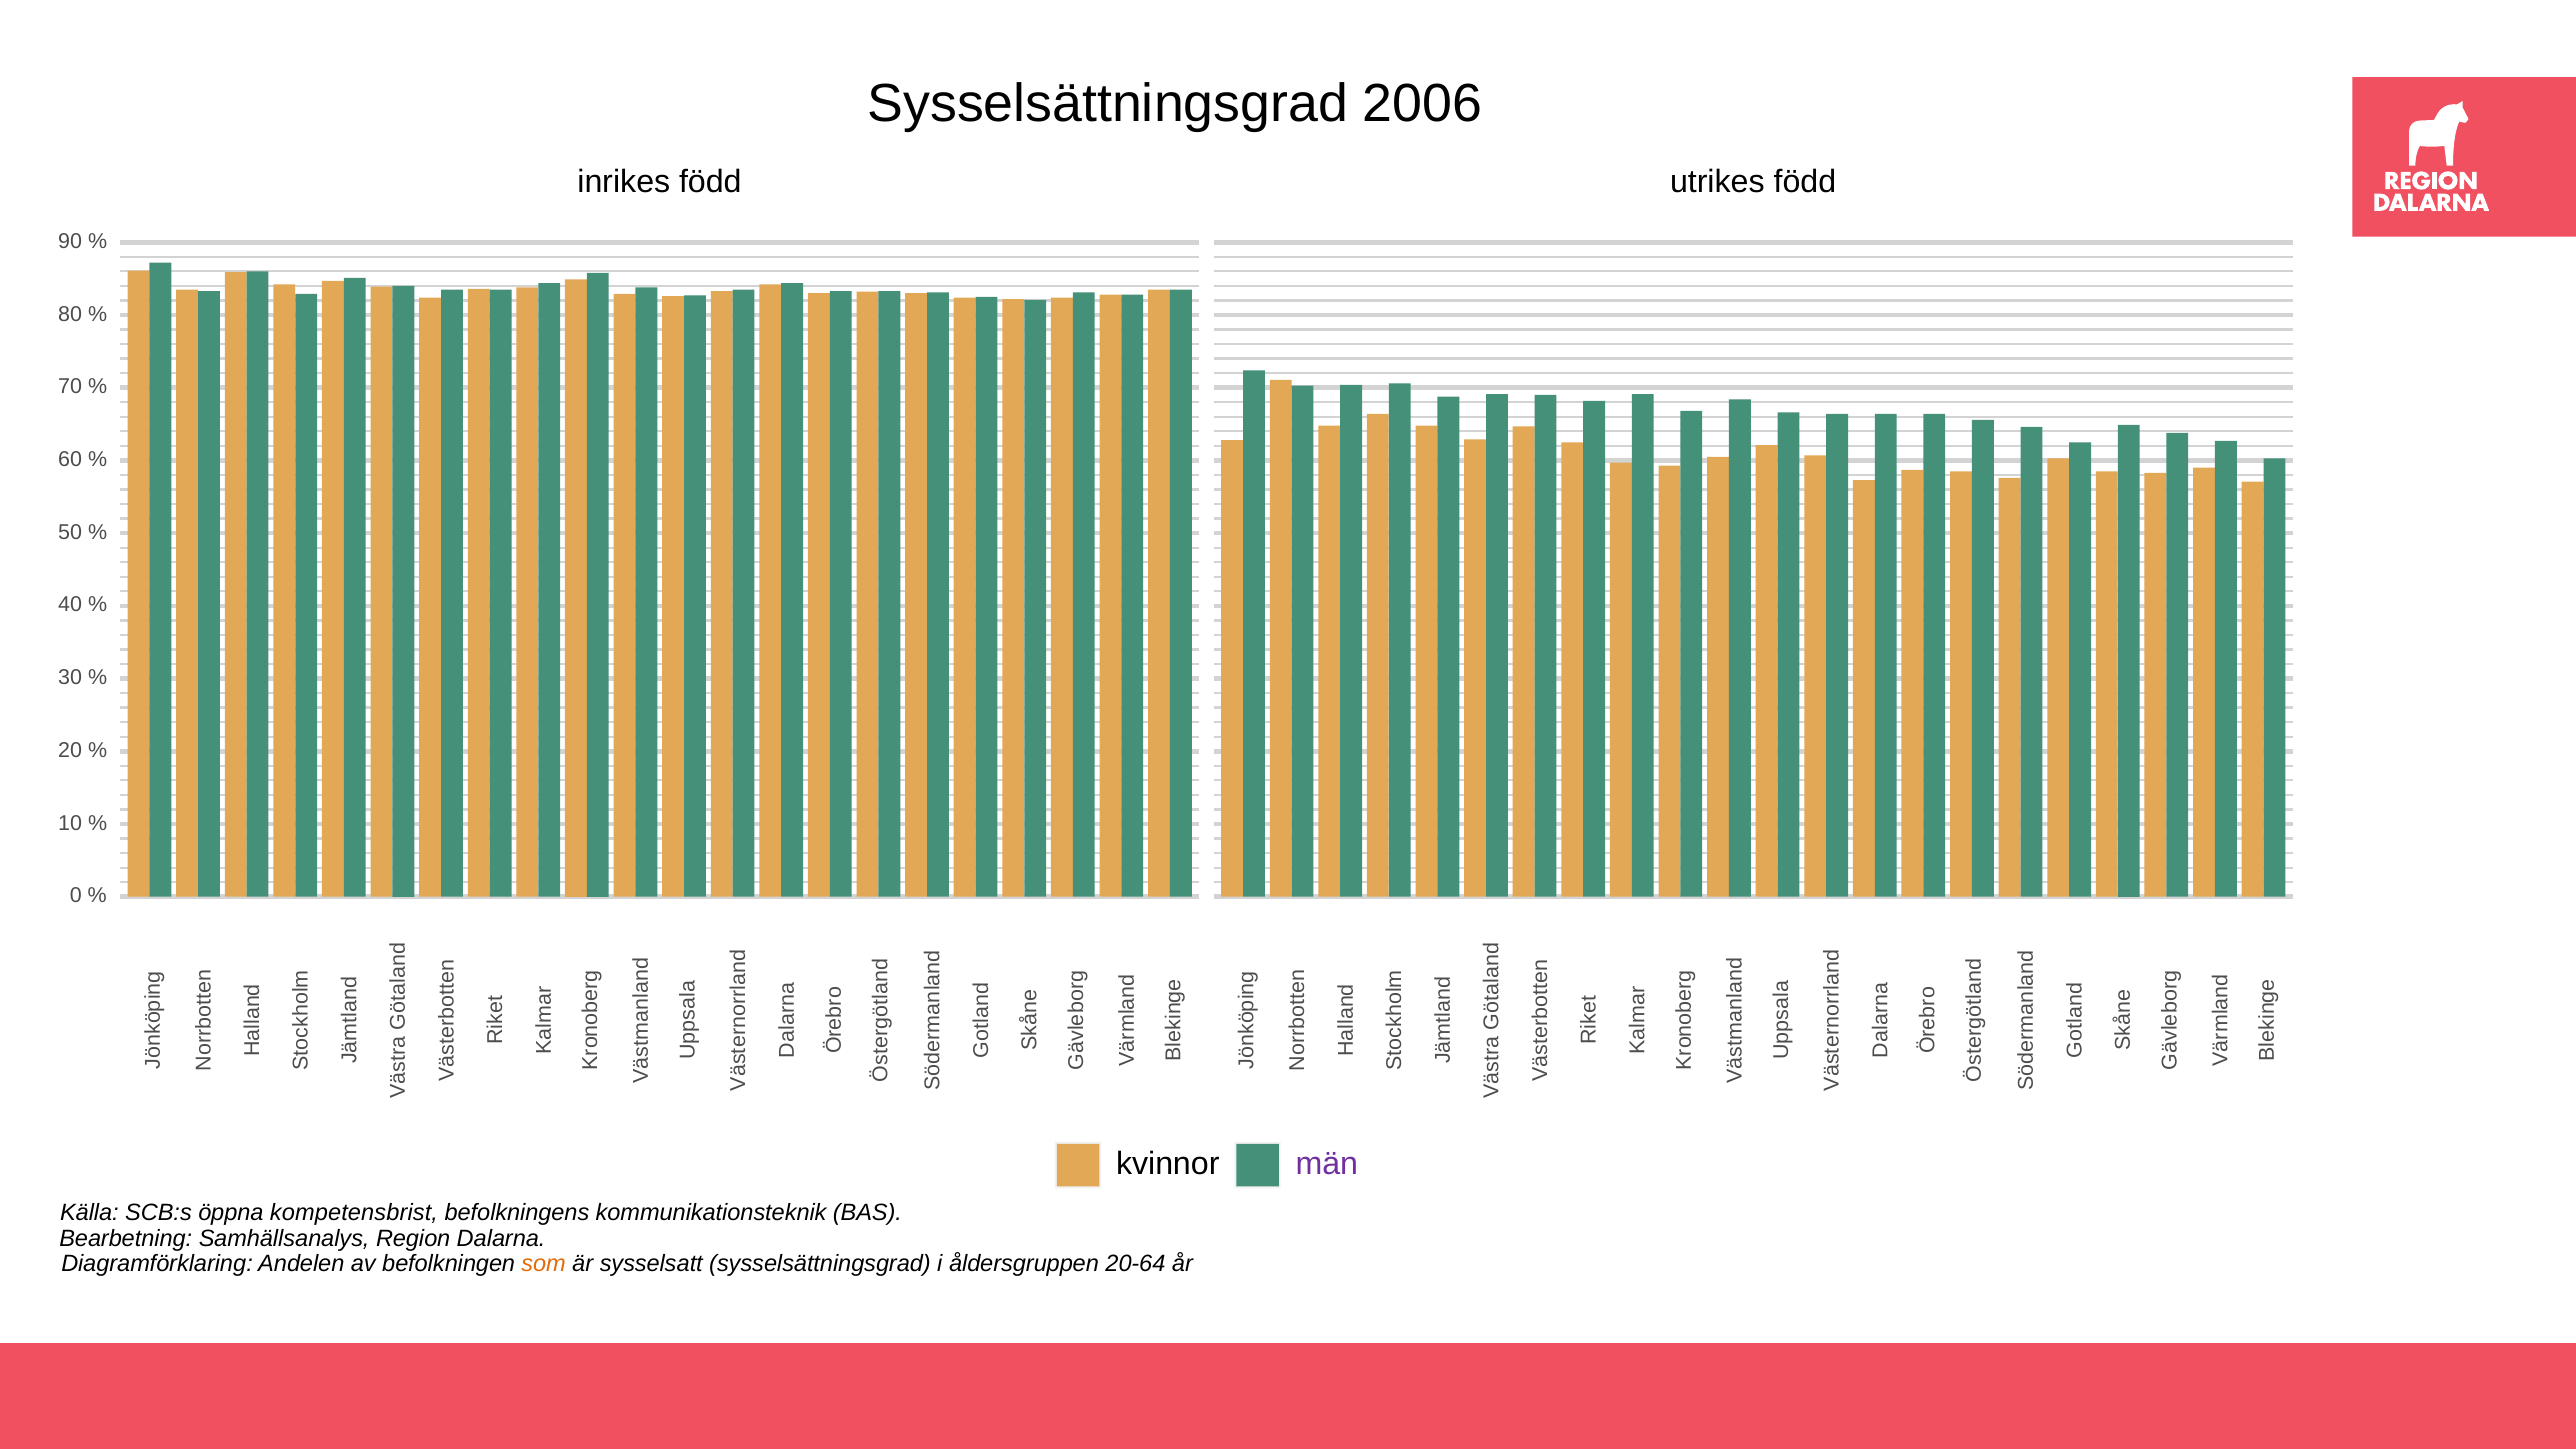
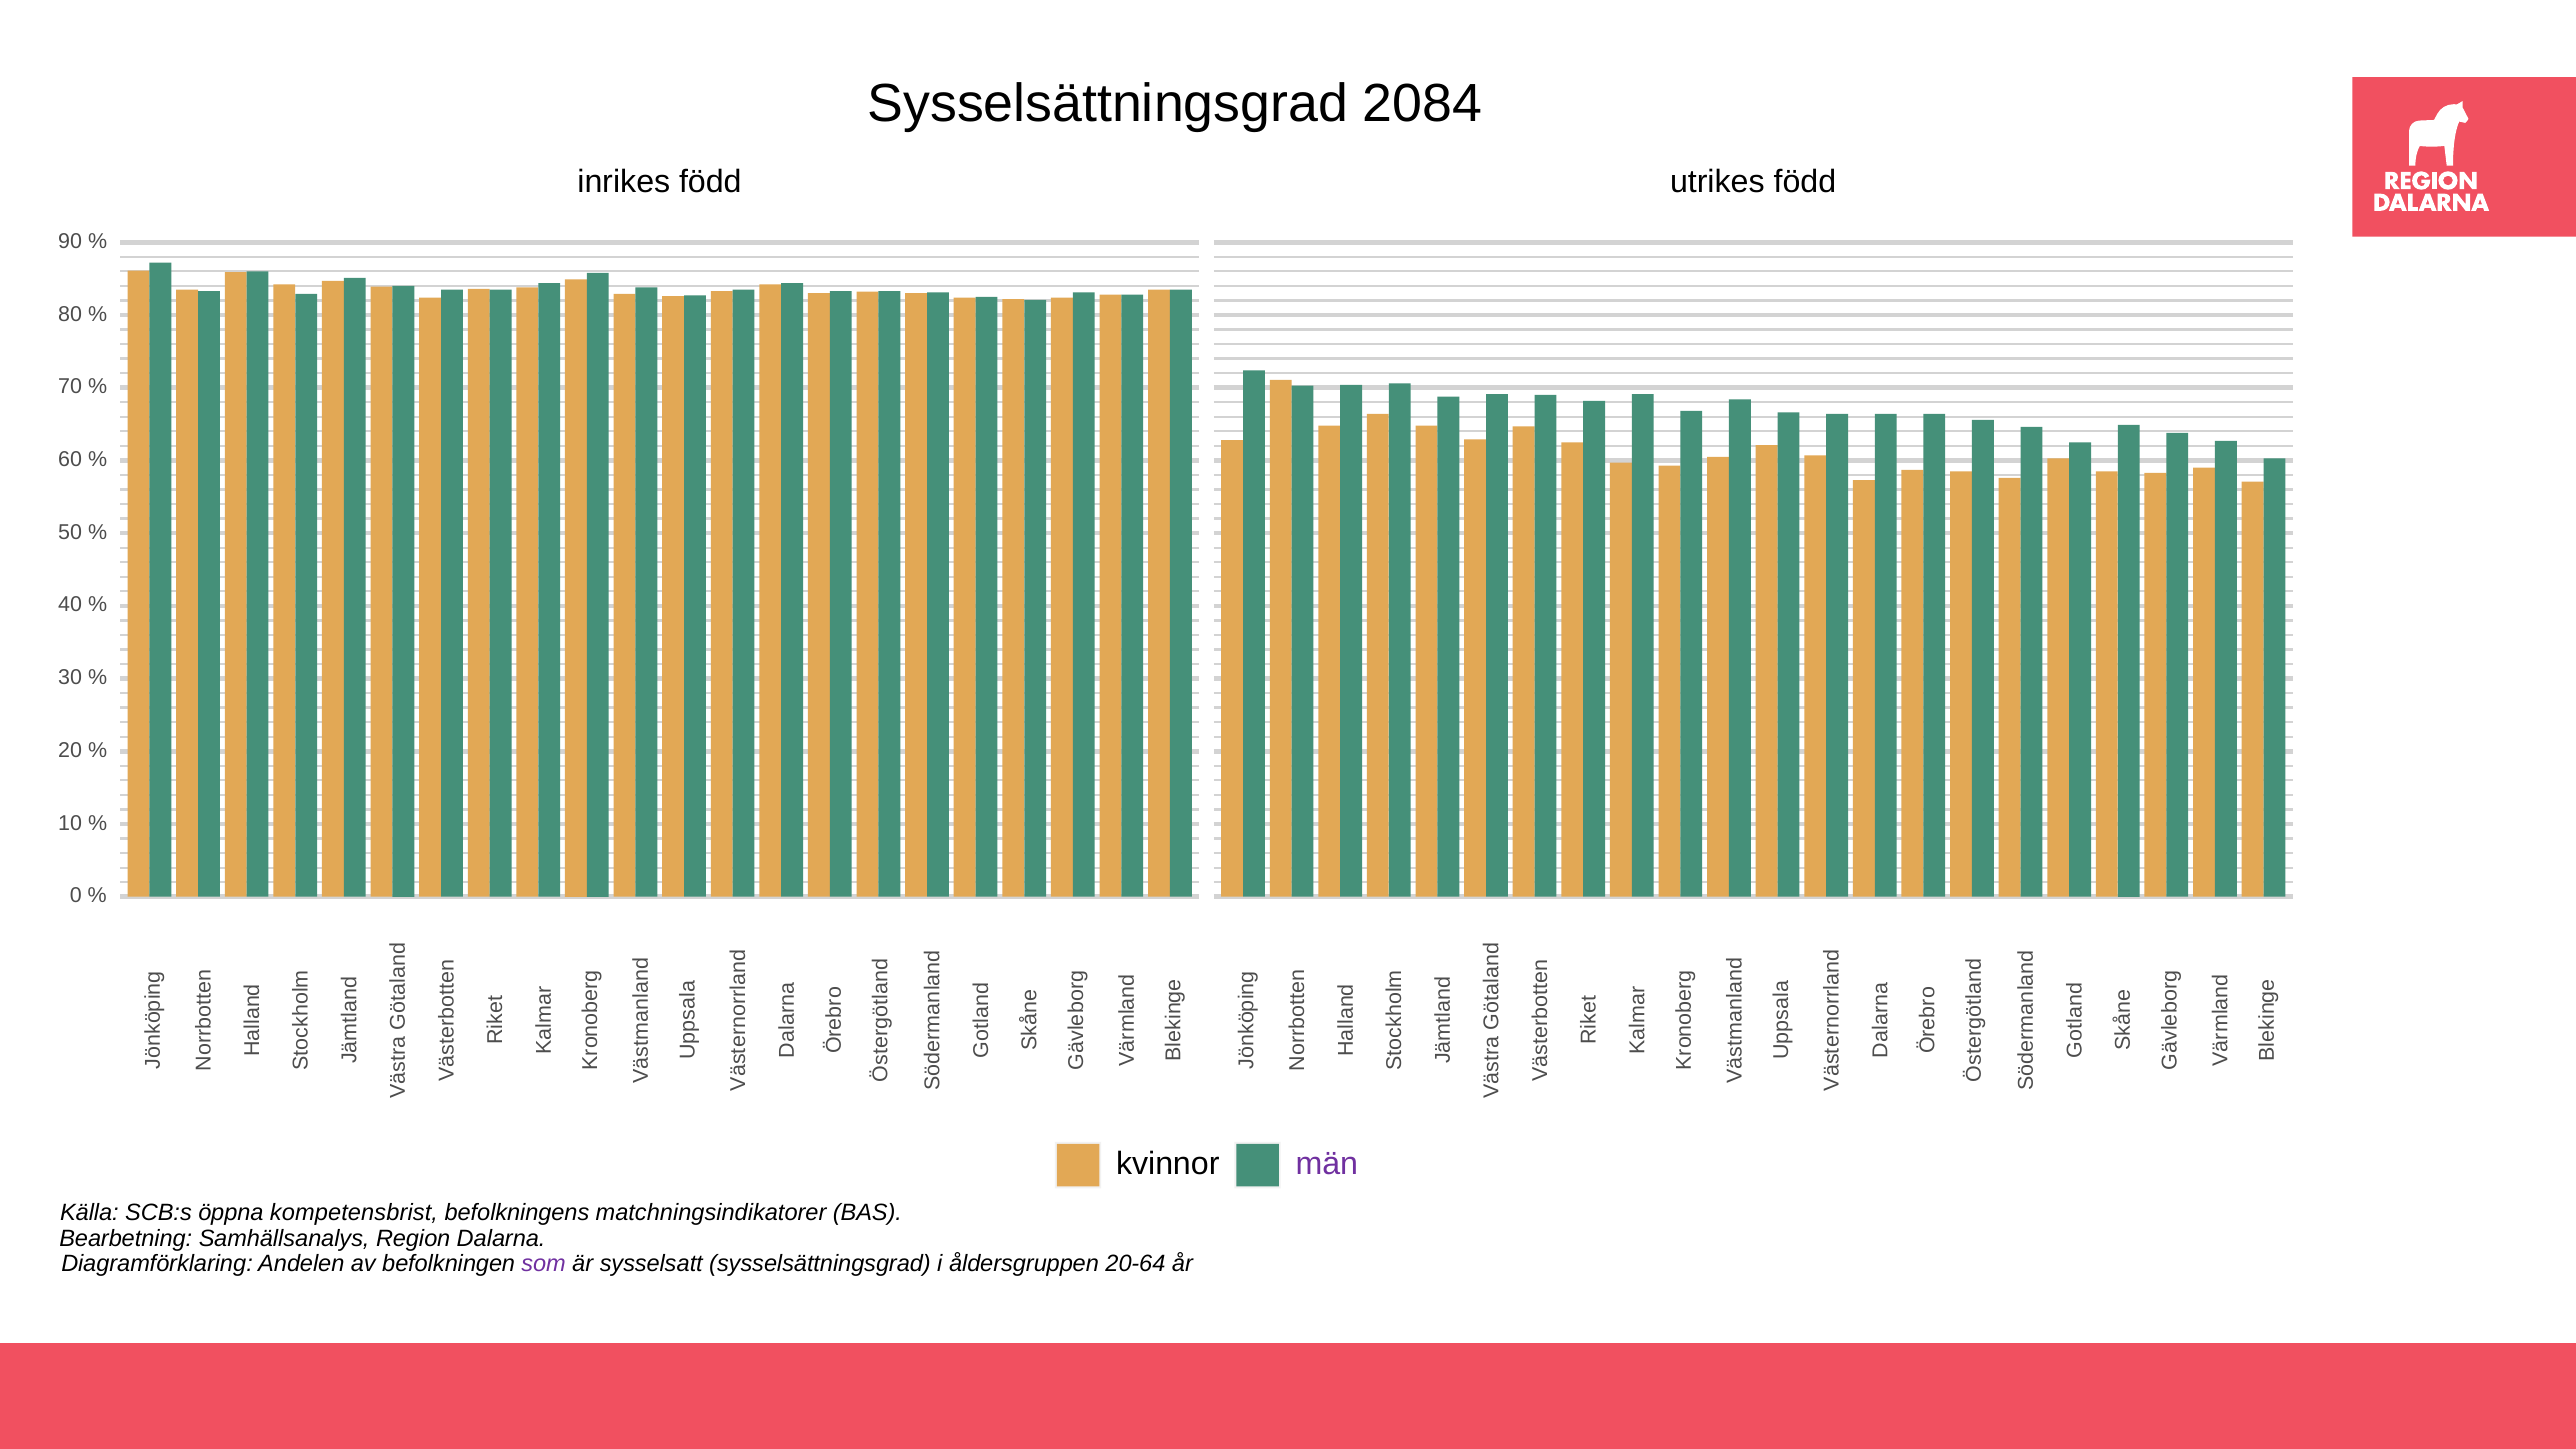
2006: 2006 -> 2084
kommunikationsteknik: kommunikationsteknik -> matchningsindikatorer
som colour: orange -> purple
